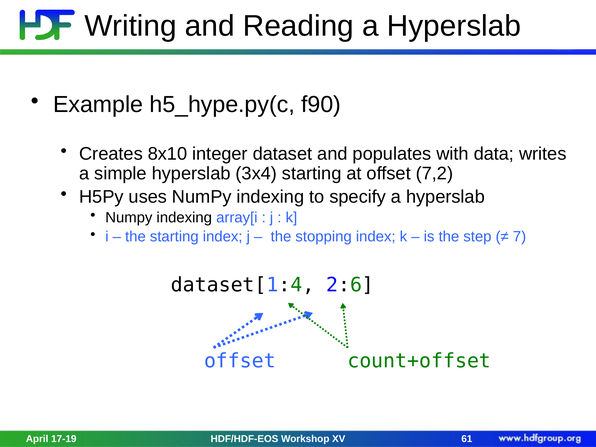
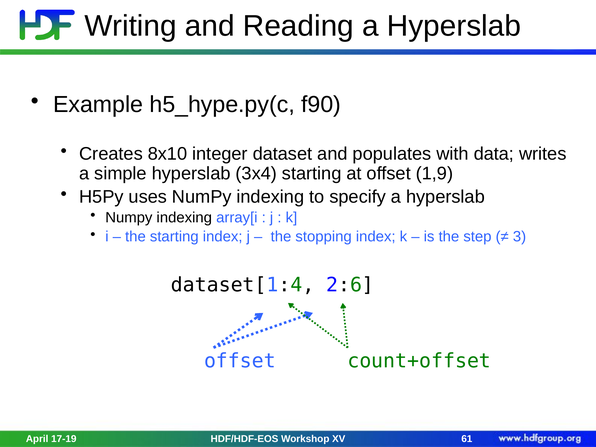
7,2: 7,2 -> 1,9
7: 7 -> 3
